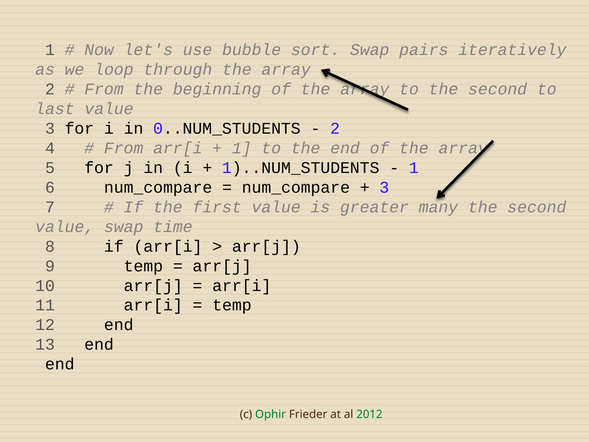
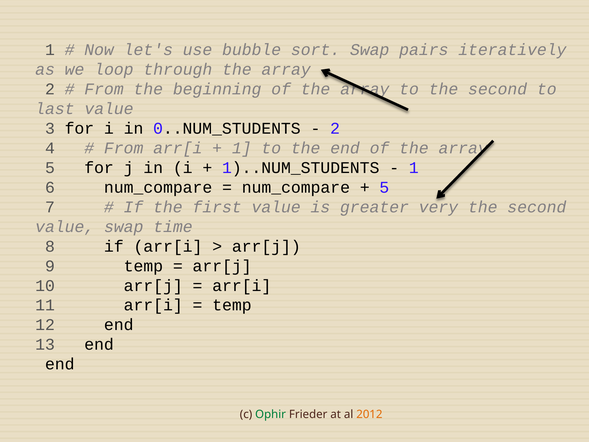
3 at (384, 187): 3 -> 5
many: many -> very
2012 colour: green -> orange
